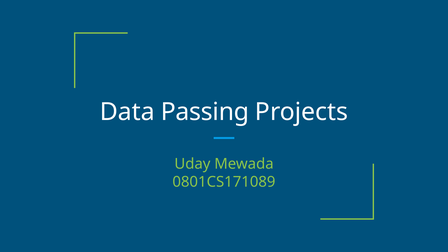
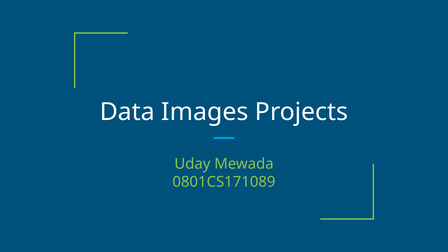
Passing: Passing -> Images
